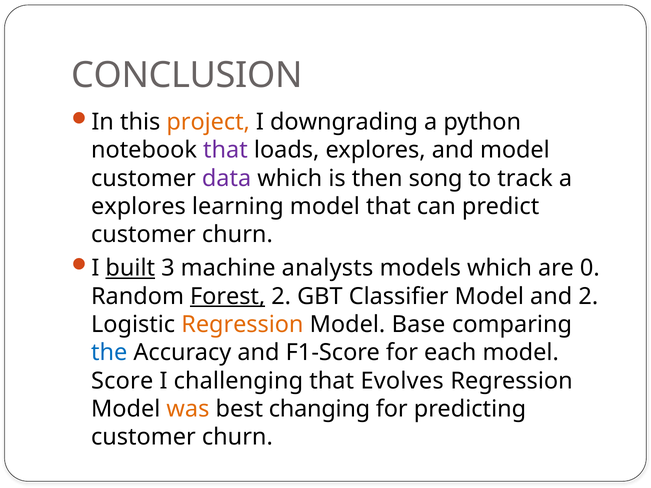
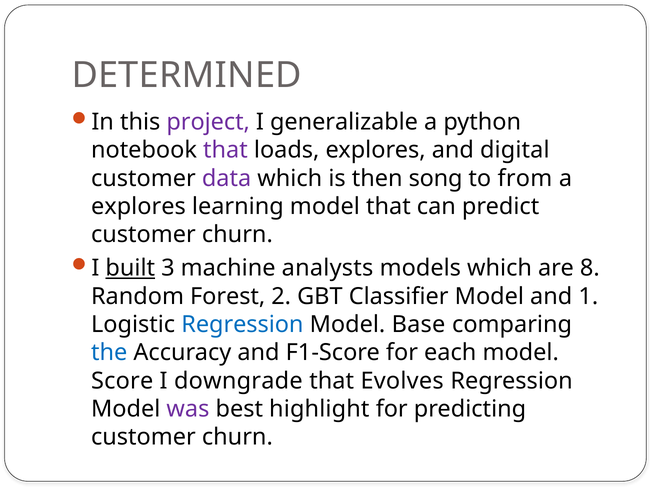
CONCLUSION: CONCLUSION -> DETERMINED
project colour: orange -> purple
downgrading: downgrading -> generalizable
and model: model -> digital
track: track -> from
0: 0 -> 8
Forest underline: present -> none
and 2: 2 -> 1
Regression at (242, 325) colour: orange -> blue
challenging: challenging -> downgrade
was colour: orange -> purple
changing: changing -> highlight
